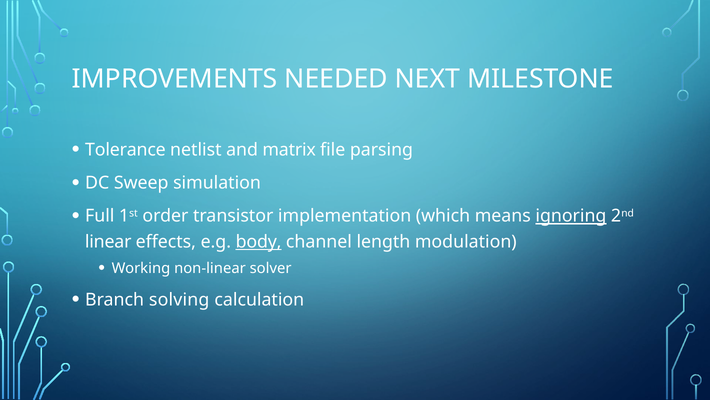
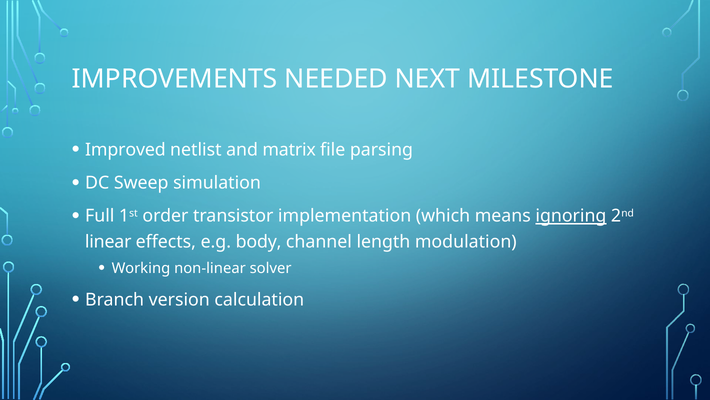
Tolerance: Tolerance -> Improved
body underline: present -> none
solving: solving -> version
